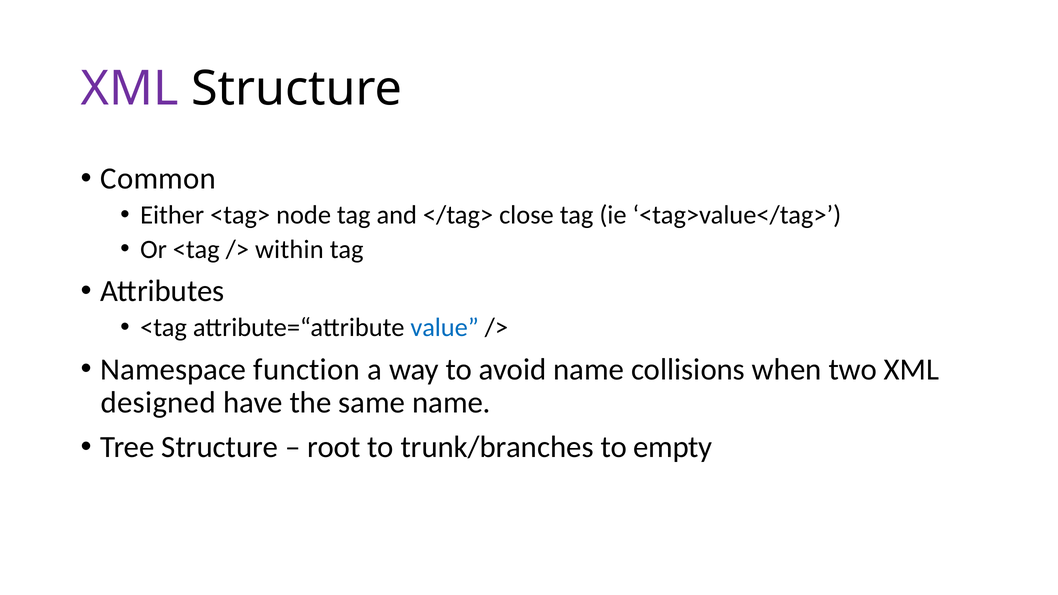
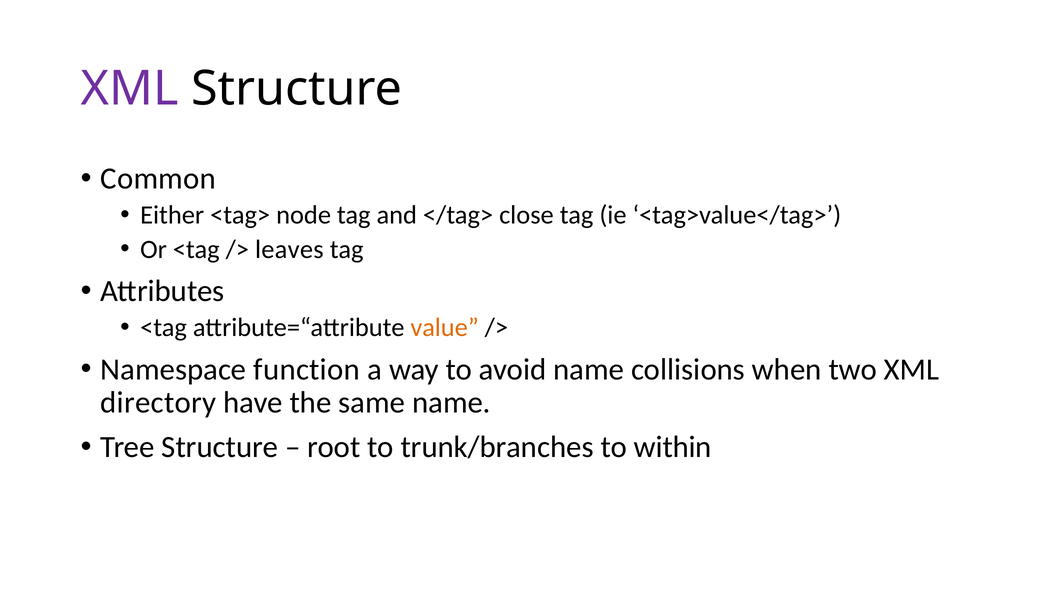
within: within -> leaves
value colour: blue -> orange
designed: designed -> directory
empty: empty -> within
